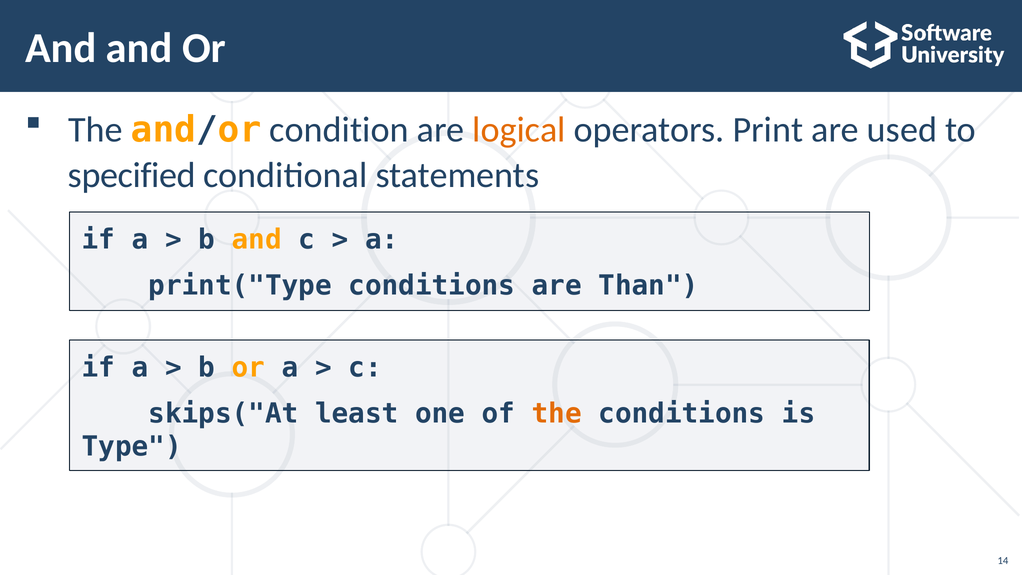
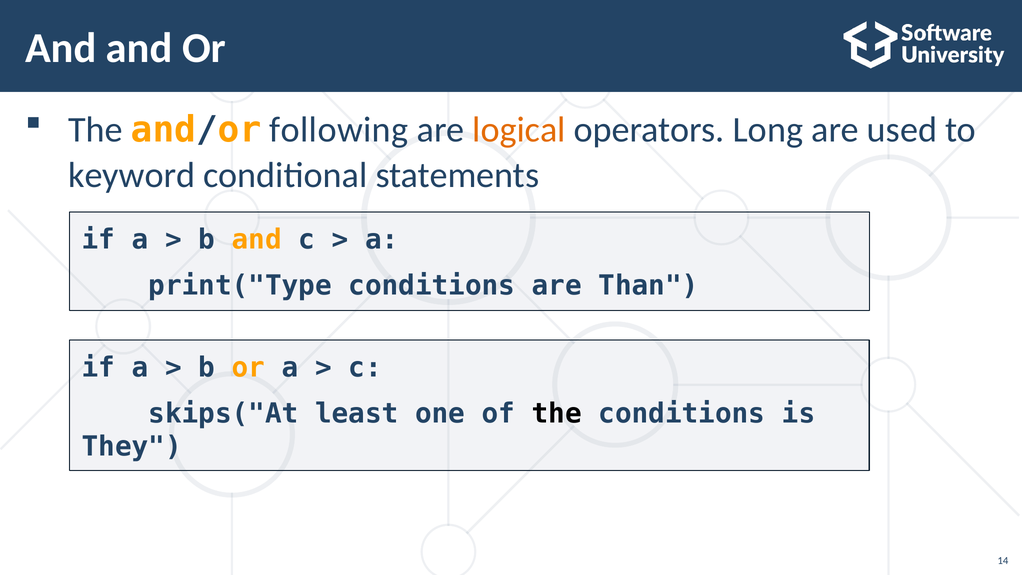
condition: condition -> following
Print: Print -> Long
specified: specified -> keyword
the at (557, 413) colour: orange -> black
Type: Type -> They
